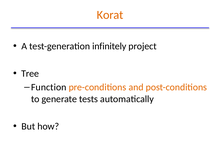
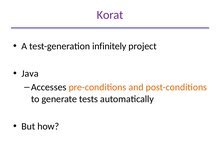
Korat colour: orange -> purple
Tree: Tree -> Java
Function: Function -> Accesses
